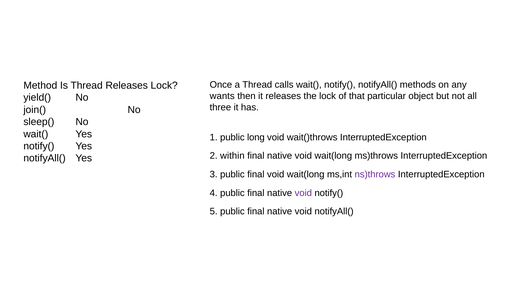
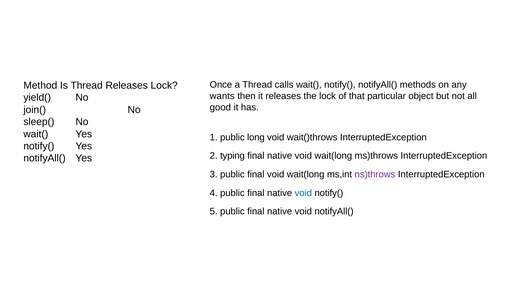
three: three -> good
within: within -> typing
void at (303, 193) colour: purple -> blue
